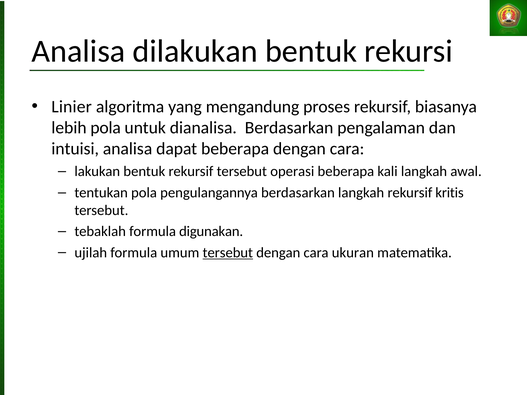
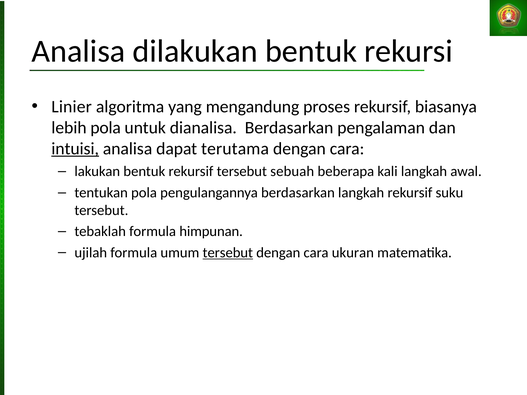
intuisi underline: none -> present
dapat beberapa: beberapa -> terutama
operasi: operasi -> sebuah
kritis: kritis -> suku
digunakan: digunakan -> himpunan
